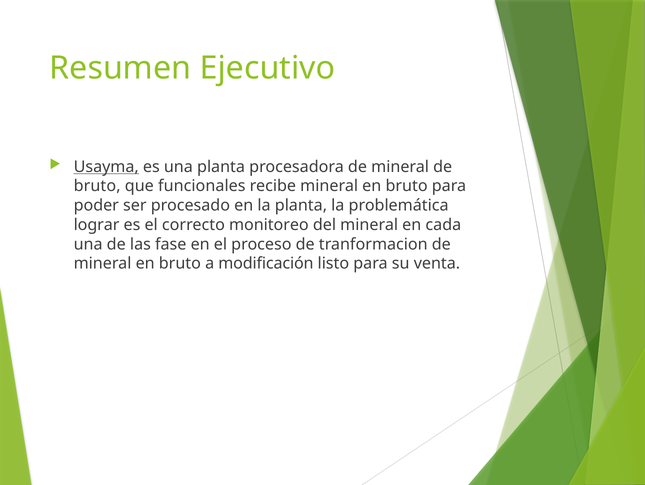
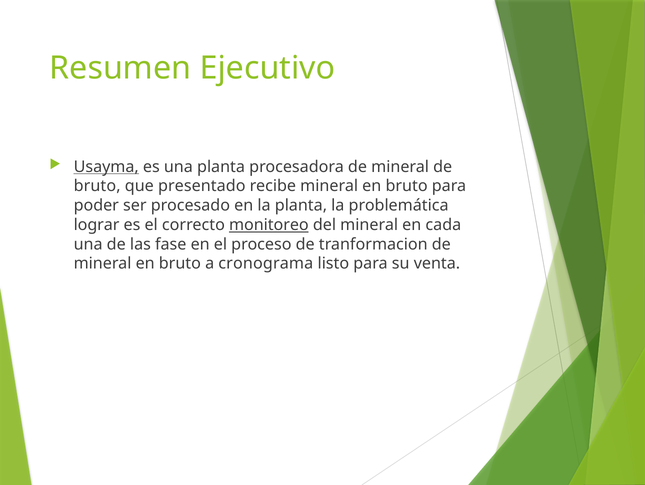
funcionales: funcionales -> presentado
monitoreo underline: none -> present
modificación: modificación -> cronograma
